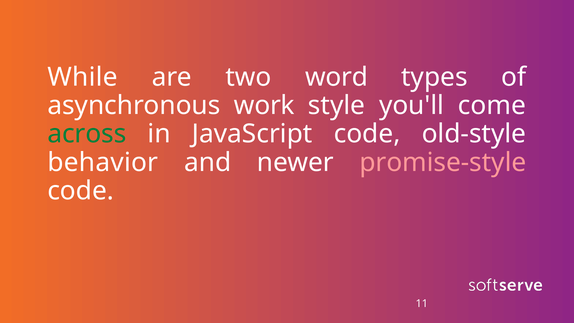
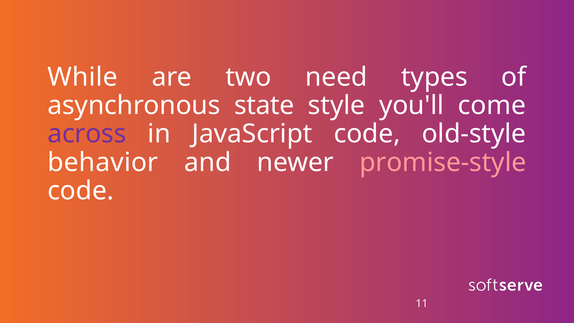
word: word -> need
work: work -> state
across colour: green -> purple
